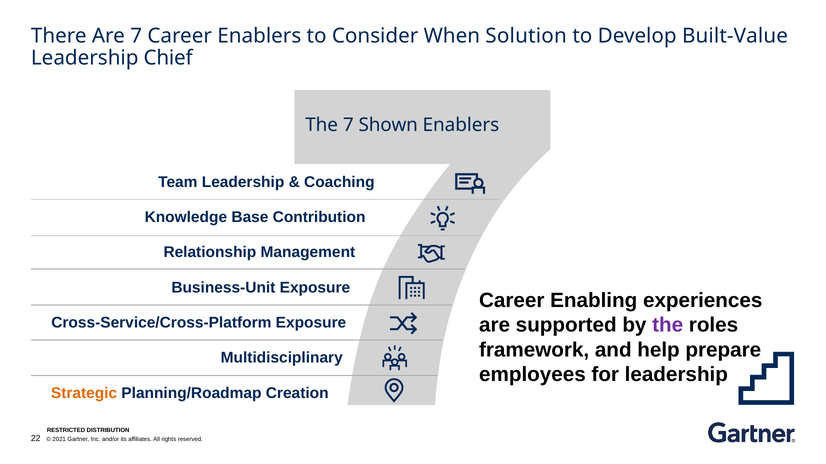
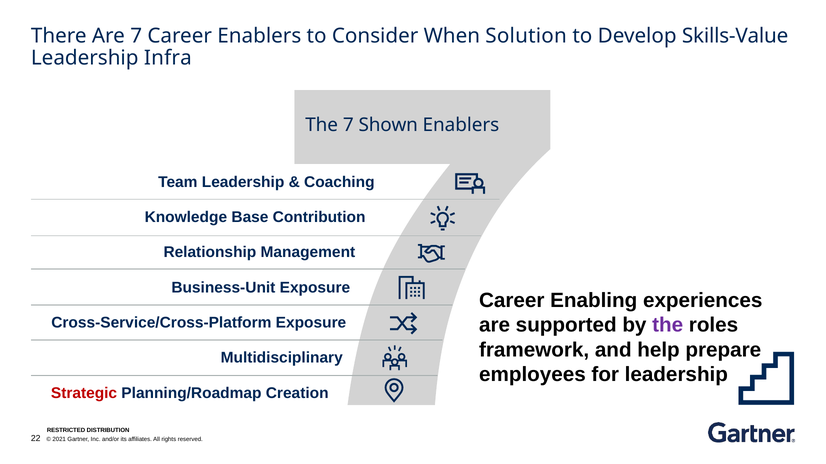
Built-Value: Built-Value -> Skills-Value
Chief: Chief -> Infra
Strategic colour: orange -> red
